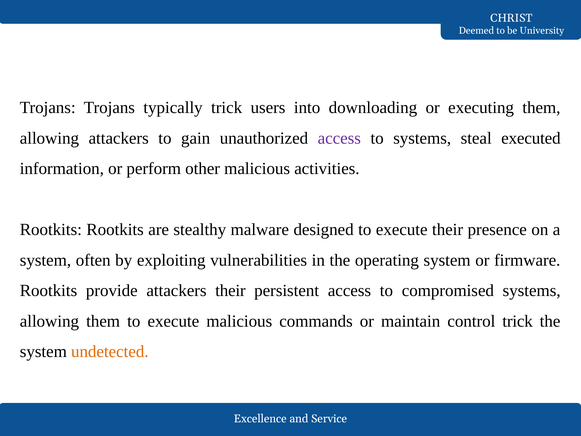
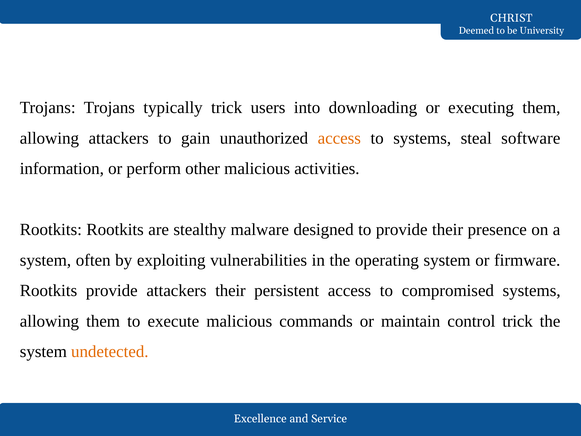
access at (339, 138) colour: purple -> orange
executed: executed -> software
designed to execute: execute -> provide
